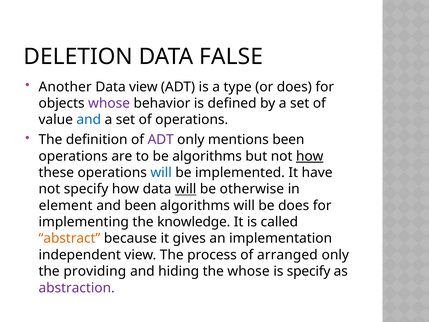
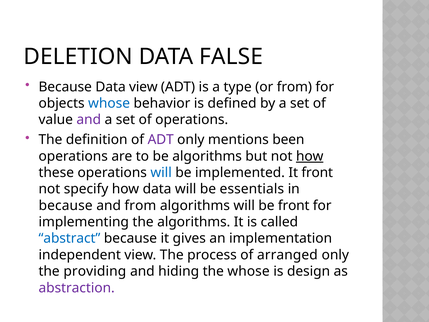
Another at (65, 87): Another -> Because
or does: does -> from
whose at (109, 103) colour: purple -> blue
and at (89, 120) colour: blue -> purple
It have: have -> front
will at (186, 189) underline: present -> none
otherwise: otherwise -> essentials
element at (66, 205): element -> because
and been: been -> from
be does: does -> front
the knowledge: knowledge -> algorithms
abstract colour: orange -> blue
is specify: specify -> design
